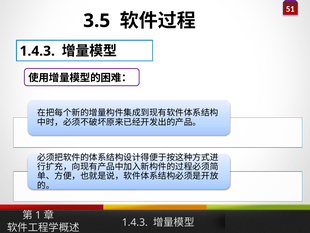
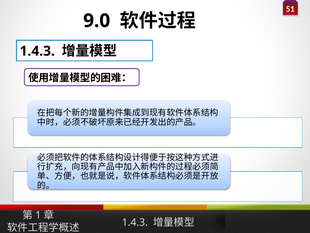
3.5: 3.5 -> 9.0
